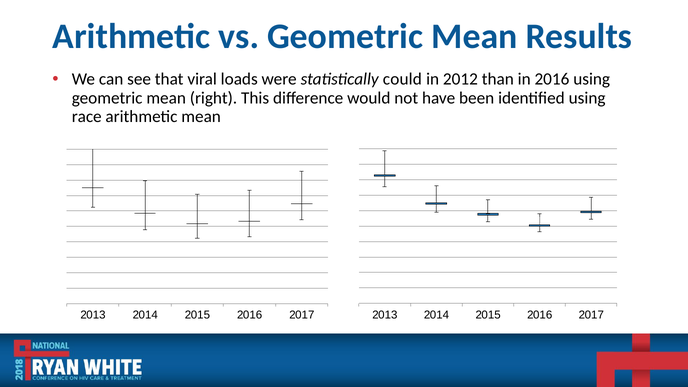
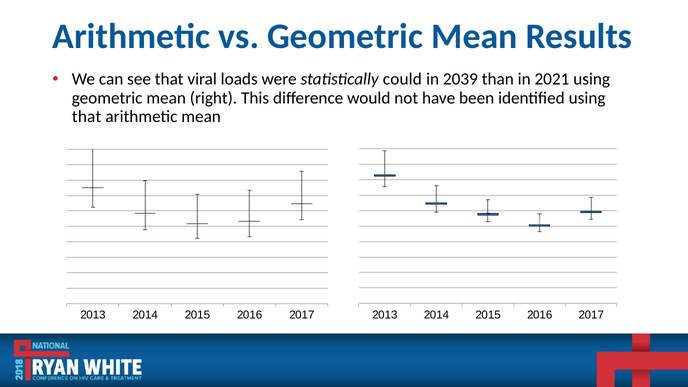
2012: 2012 -> 2039
in 2016: 2016 -> 2021
race at (87, 116): race -> that
